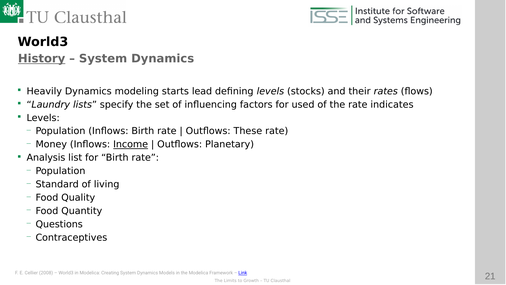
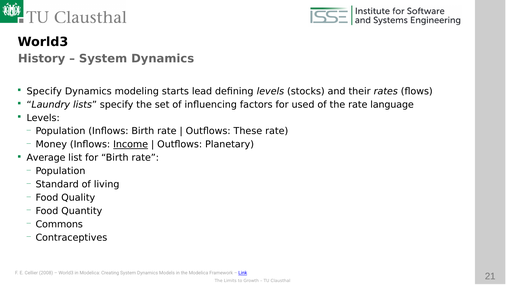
History underline: present -> none
Heavily at (44, 91): Heavily -> Specify
indicates: indicates -> language
Analysis: Analysis -> Average
Questions: Questions -> Commons
